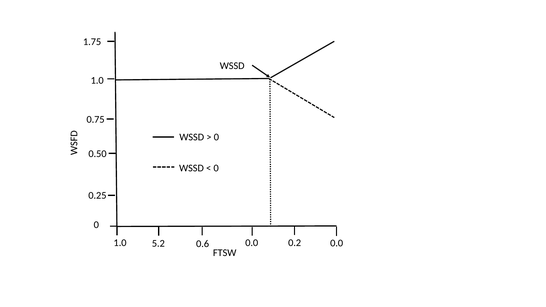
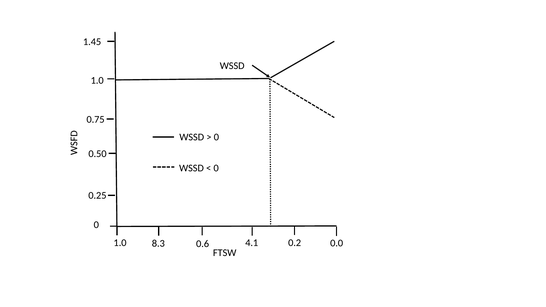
1.75: 1.75 -> 1.45
5.2: 5.2 -> 8.3
0.6 0.0: 0.0 -> 4.1
